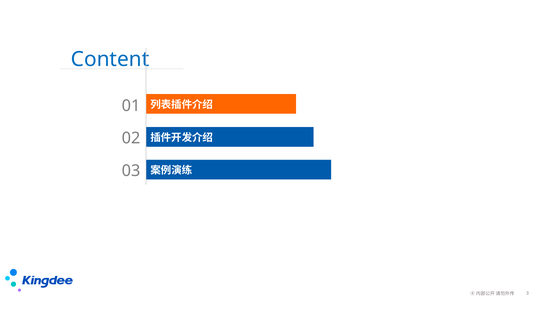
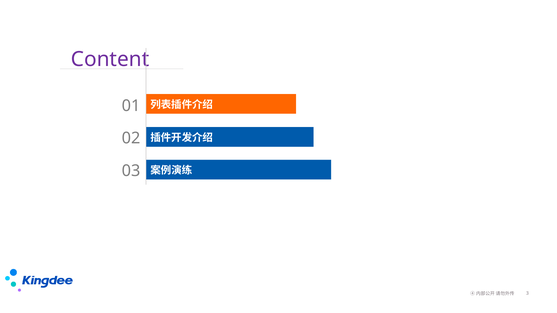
Content colour: blue -> purple
